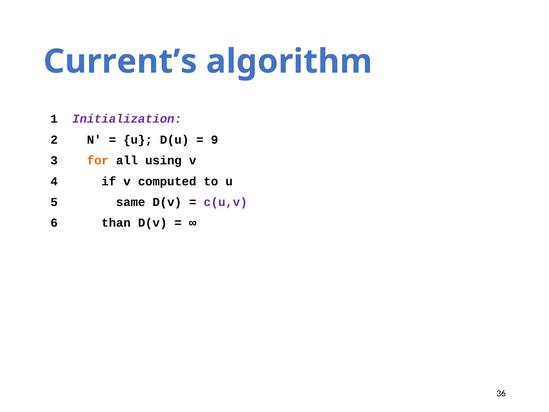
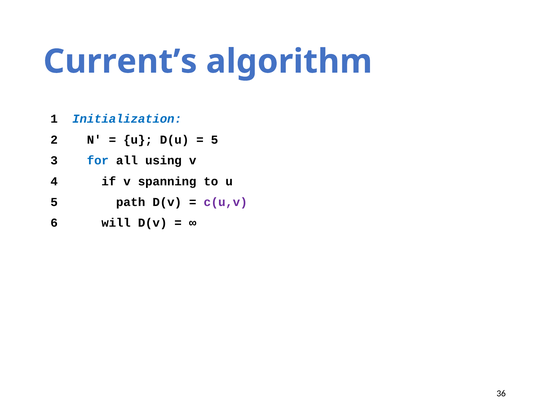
Initialization colour: purple -> blue
9 at (215, 140): 9 -> 5
for colour: orange -> blue
computed: computed -> spanning
same: same -> path
than: than -> will
